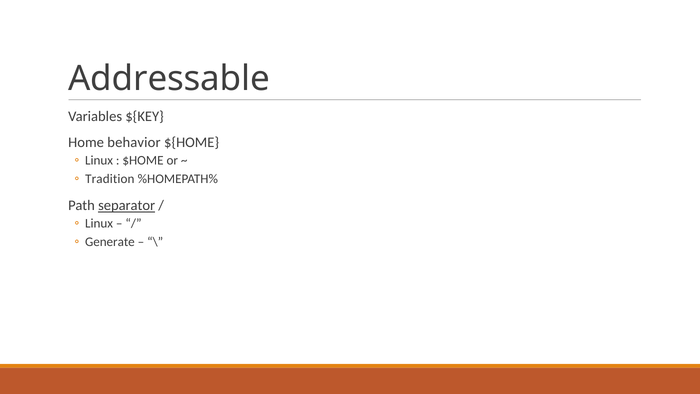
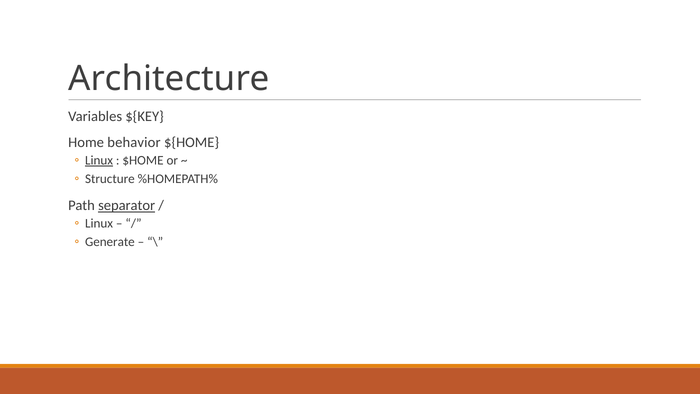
Addressable: Addressable -> Architecture
Linux at (99, 160) underline: none -> present
Tradition: Tradition -> Structure
